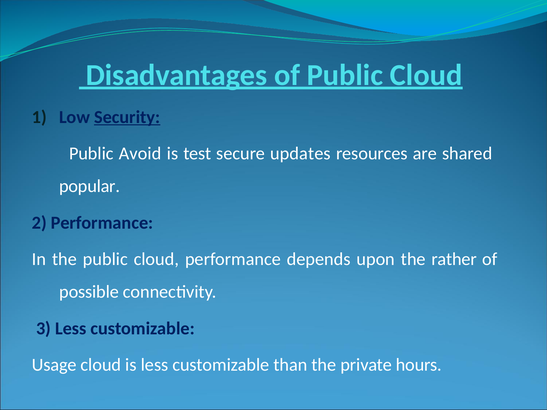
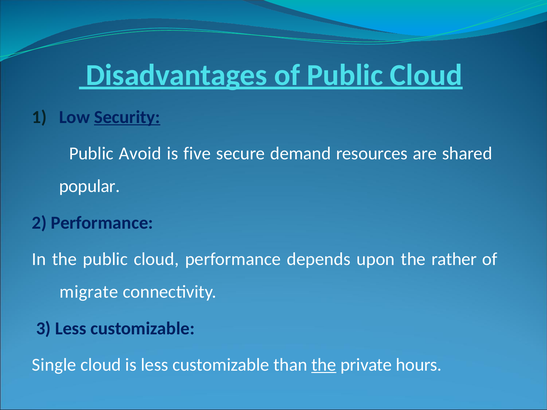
test: test -> five
updates: updates -> demand
possible: possible -> migrate
Usage: Usage -> Single
the at (324, 365) underline: none -> present
